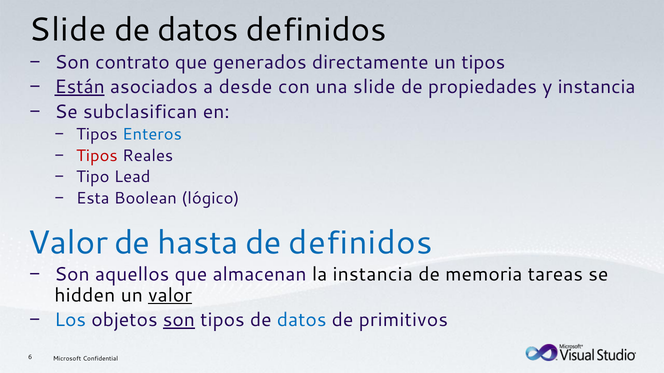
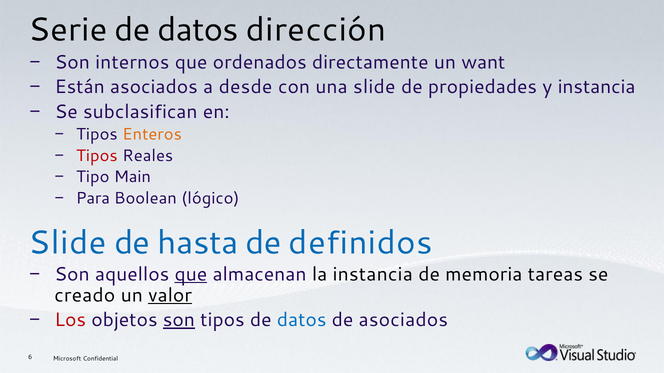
Slide at (68, 30): Slide -> Serie
datos definidos: definidos -> dirección
contrato: contrato -> internos
generados: generados -> ordenados
un tipos: tipos -> want
Están underline: present -> none
Enteros colour: blue -> orange
Lead: Lead -> Main
Esta: Esta -> Para
Valor at (68, 243): Valor -> Slide
que at (191, 275) underline: none -> present
hidden: hidden -> creado
Los colour: blue -> red
de primitivos: primitivos -> asociados
